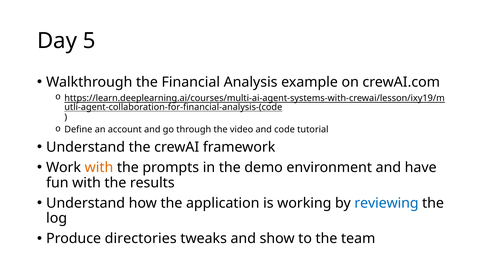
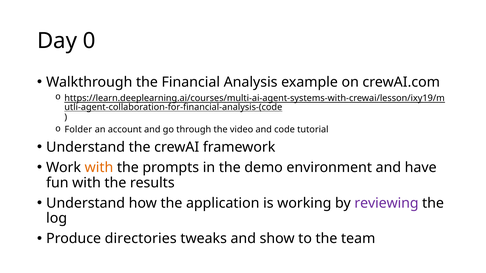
5: 5 -> 0
Define: Define -> Folder
reviewing colour: blue -> purple
